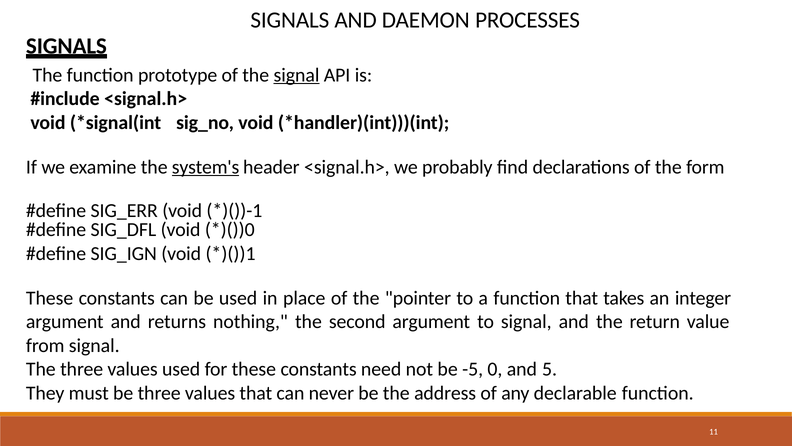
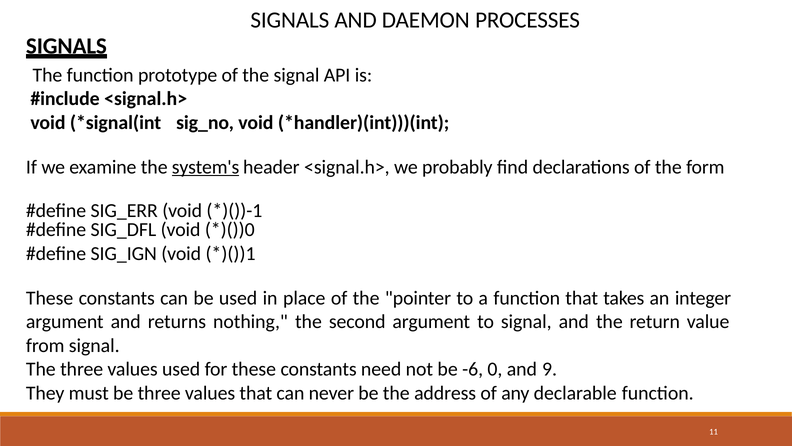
signal at (297, 75) underline: present -> none
-5: -5 -> -6
5: 5 -> 9
